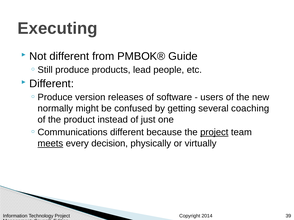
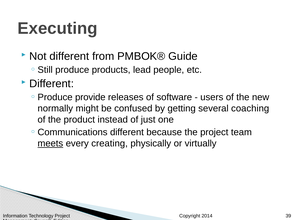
version: version -> provide
project at (214, 133) underline: present -> none
decision: decision -> creating
